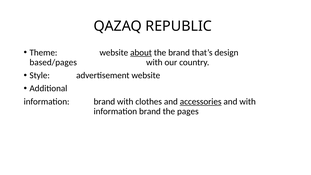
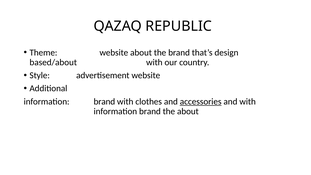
about at (141, 53) underline: present -> none
based/pages: based/pages -> based/about
the pages: pages -> about
